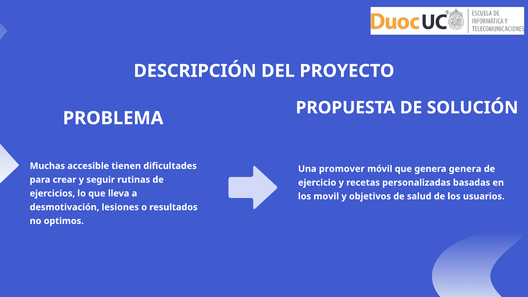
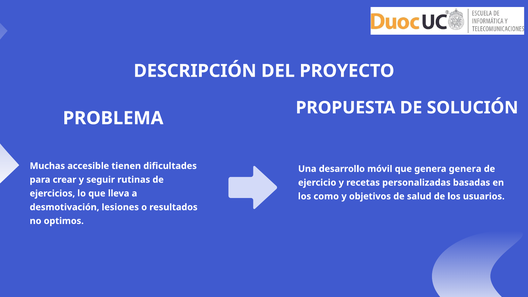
promover: promover -> desarrollo
movil: movil -> como
